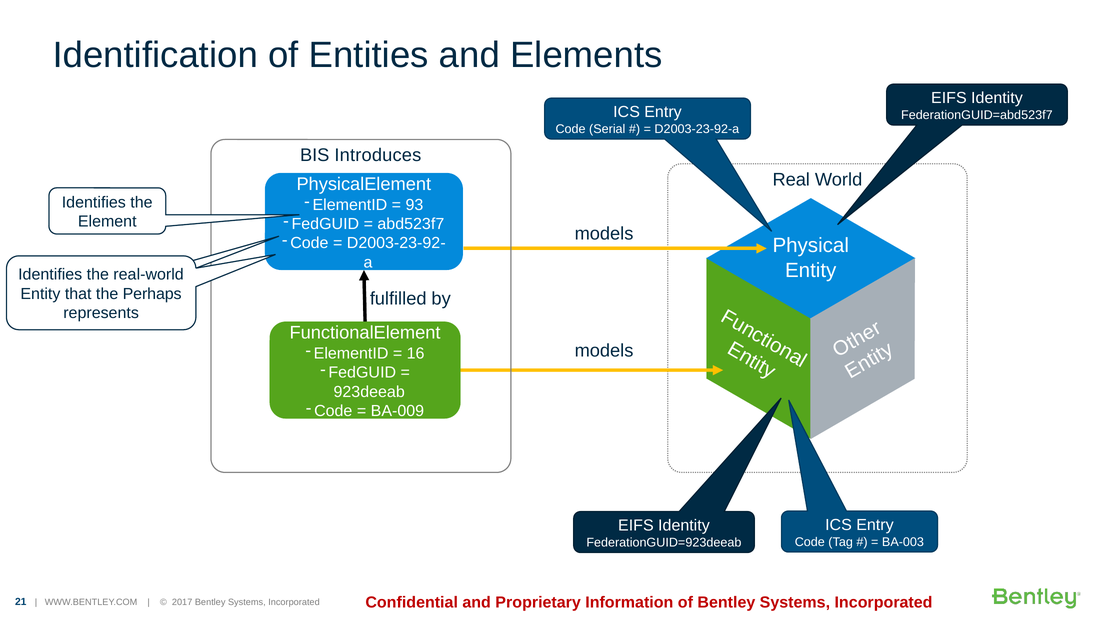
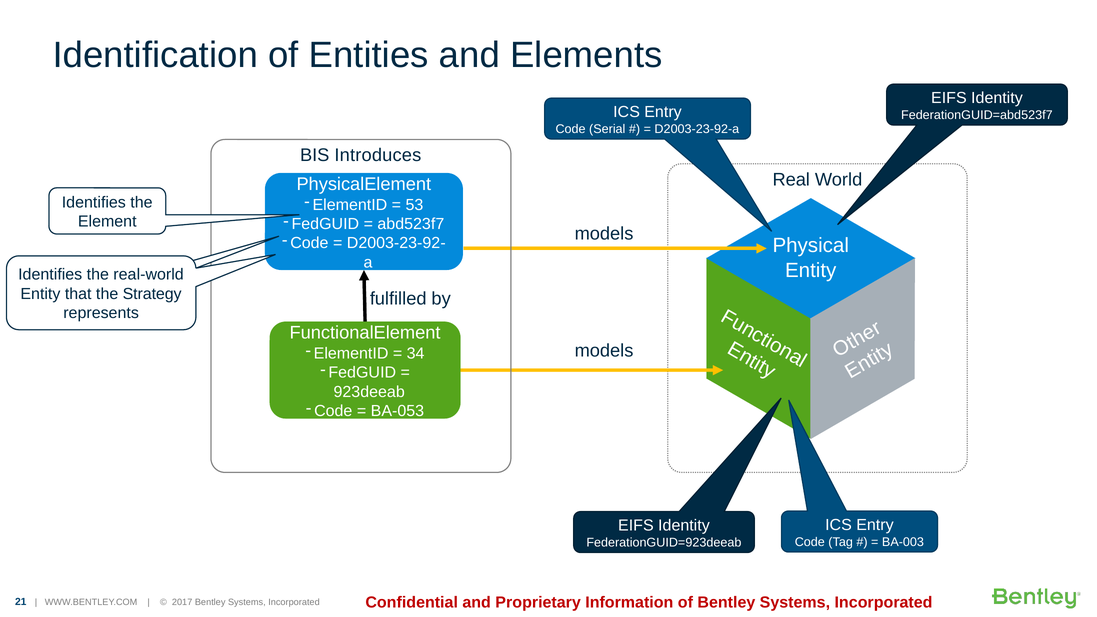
93: 93 -> 53
Perhaps: Perhaps -> Strategy
16: 16 -> 34
BA-009: BA-009 -> BA-053
